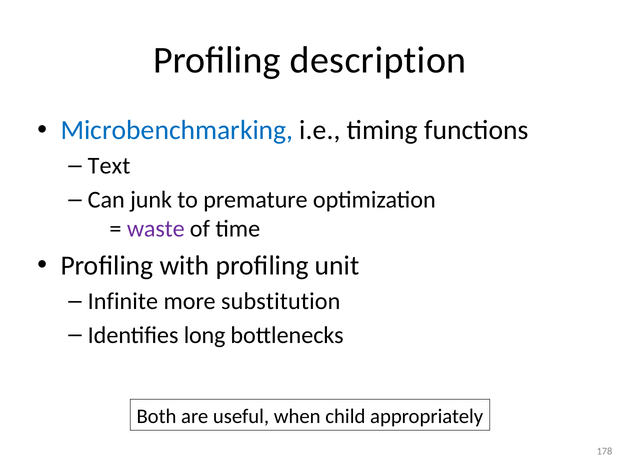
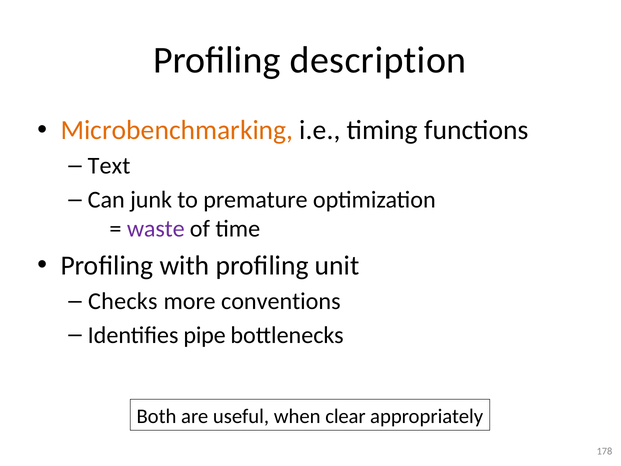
Microbenchmarking colour: blue -> orange
Infinite: Infinite -> Checks
substitution: substitution -> conventions
long: long -> pipe
child: child -> clear
